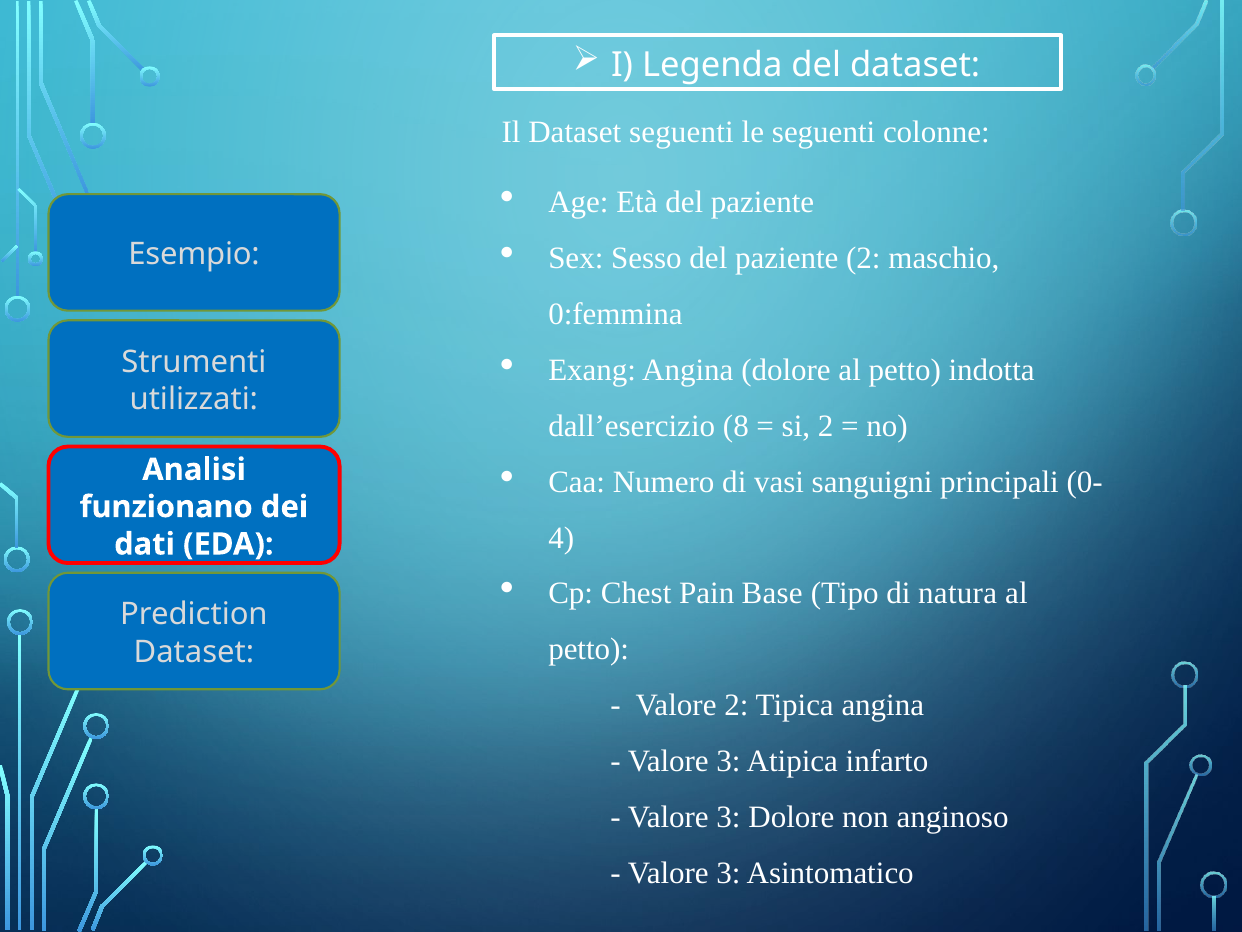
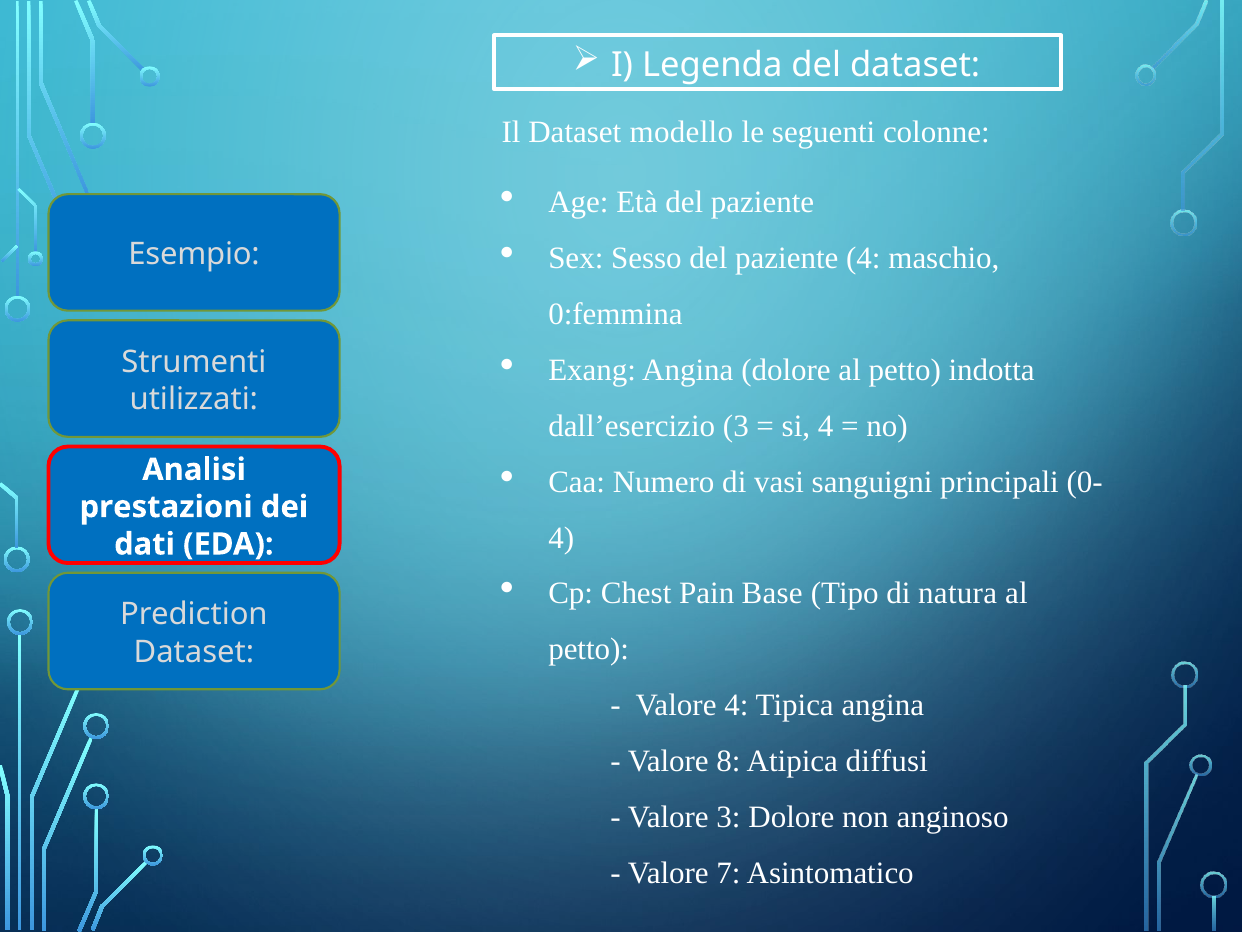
Dataset seguenti: seguenti -> modello
paziente 2: 2 -> 4
dall’esercizio 8: 8 -> 3
si 2: 2 -> 4
funzionano: funzionano -> prestazioni
Valore 2: 2 -> 4
3 at (729, 761): 3 -> 8
infarto: infarto -> diffusi
3 at (729, 873): 3 -> 7
